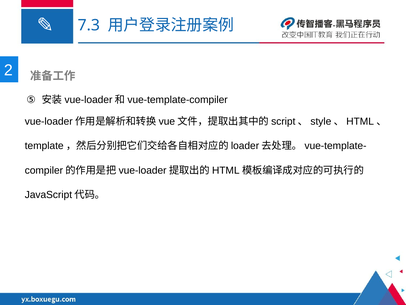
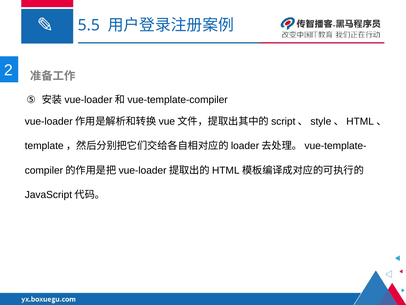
7.3: 7.3 -> 5.5
